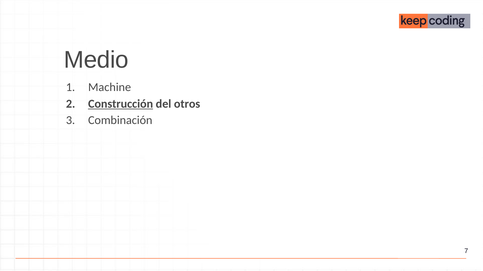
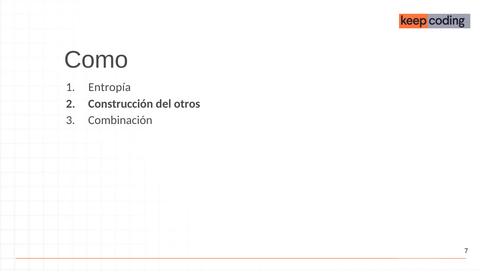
Medio: Medio -> Como
Machine: Machine -> Entropía
Construcción underline: present -> none
